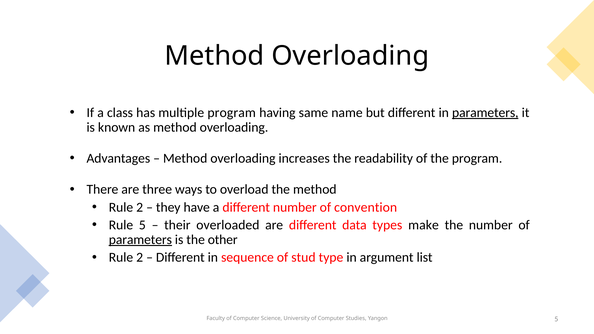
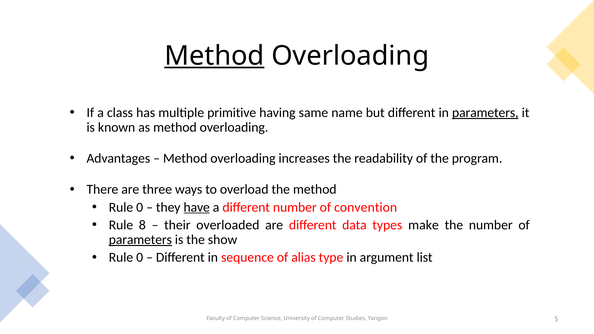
Method at (214, 56) underline: none -> present
multiple program: program -> primitive
2 at (140, 207): 2 -> 0
have underline: none -> present
Rule 5: 5 -> 8
other: other -> show
2 at (140, 258): 2 -> 0
stud: stud -> alias
